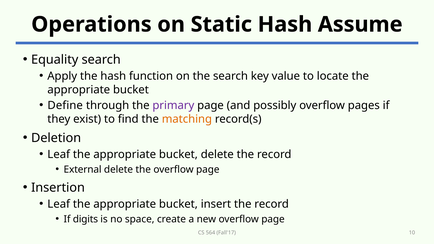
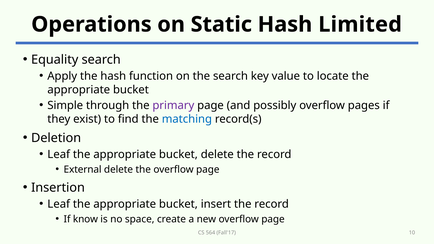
Assume: Assume -> Limited
Define: Define -> Simple
matching colour: orange -> blue
digits: digits -> know
